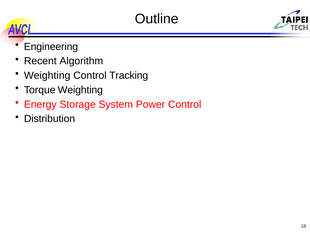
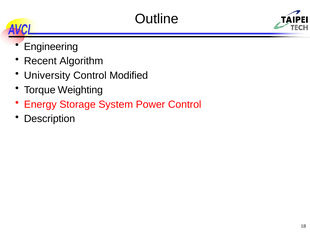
Weighting at (47, 76): Weighting -> University
Tracking: Tracking -> Modified
Distribution: Distribution -> Description
